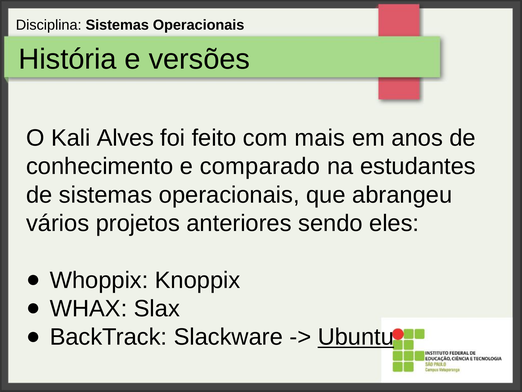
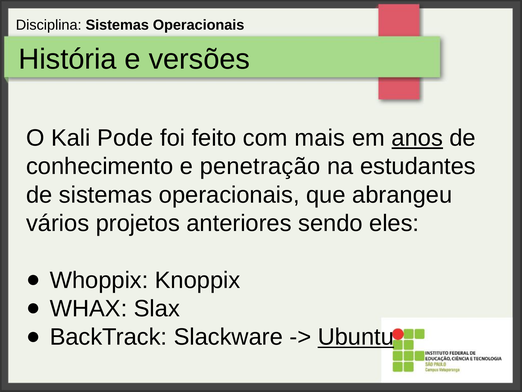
Alves: Alves -> Pode
anos underline: none -> present
comparado: comparado -> penetração
